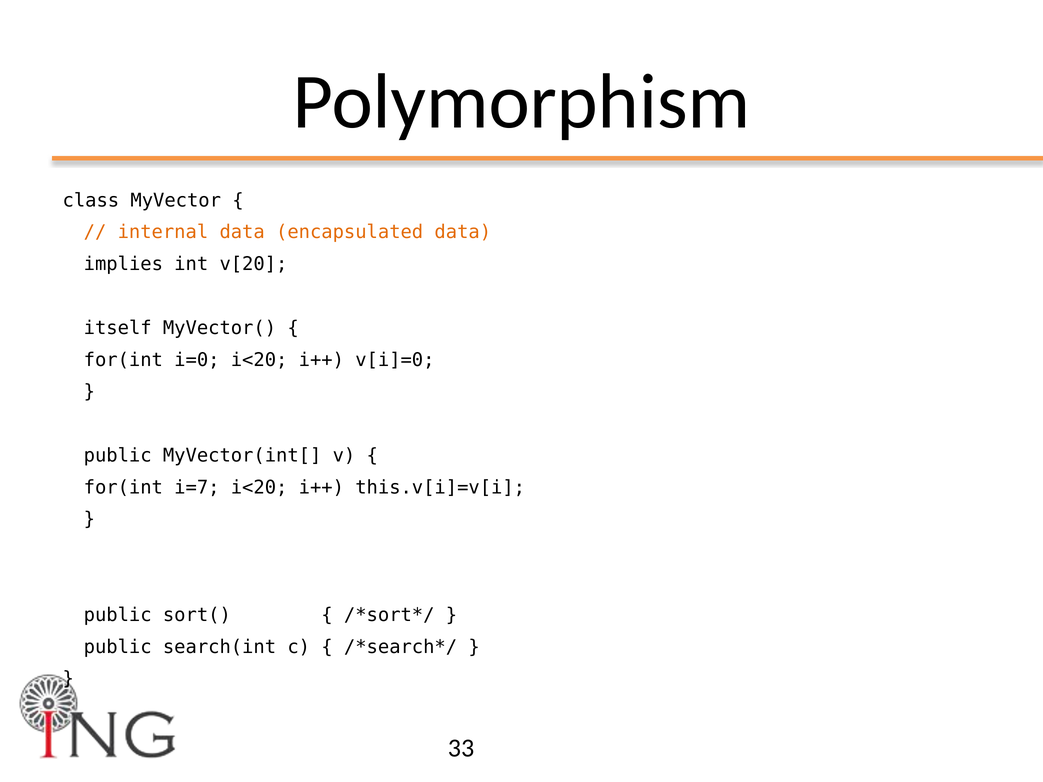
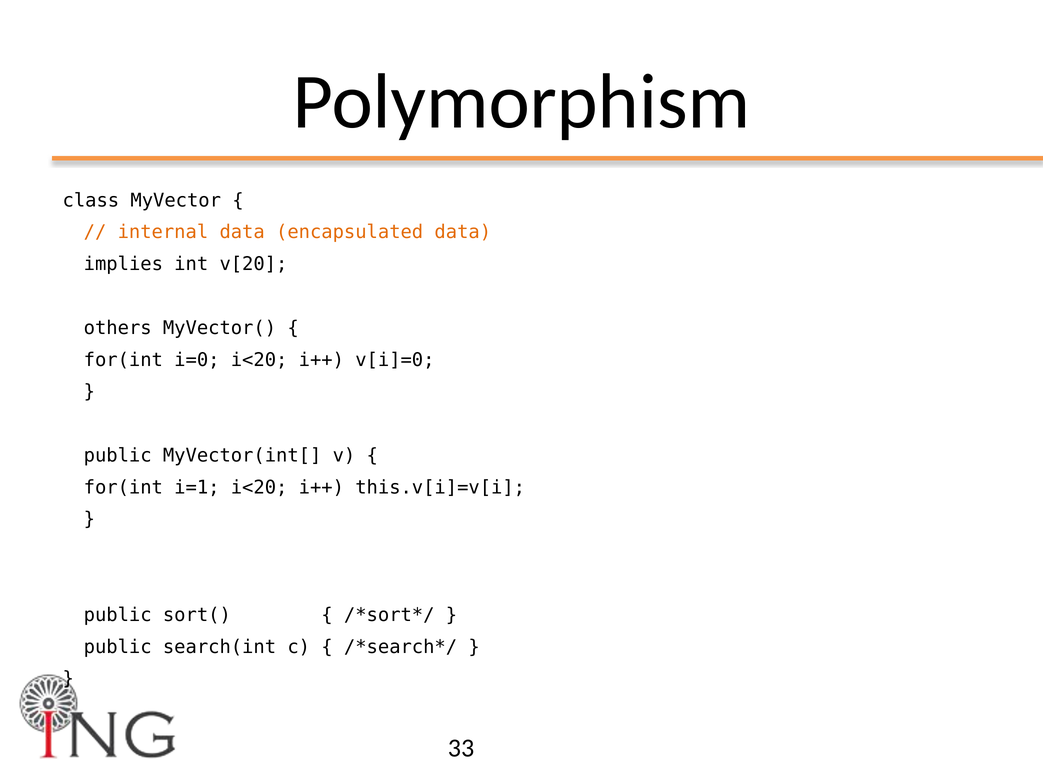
itself: itself -> others
i=7: i=7 -> i=1
